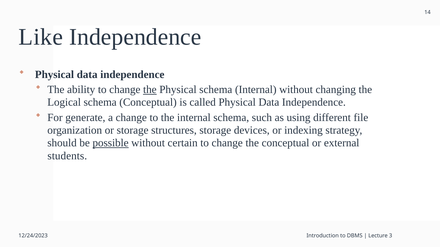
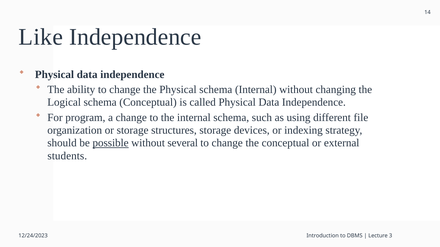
the at (150, 90) underline: present -> none
generate: generate -> program
certain: certain -> several
